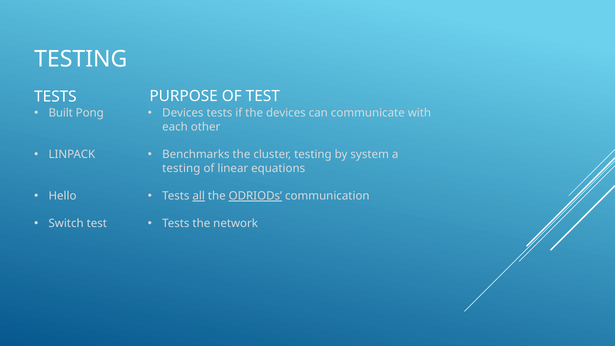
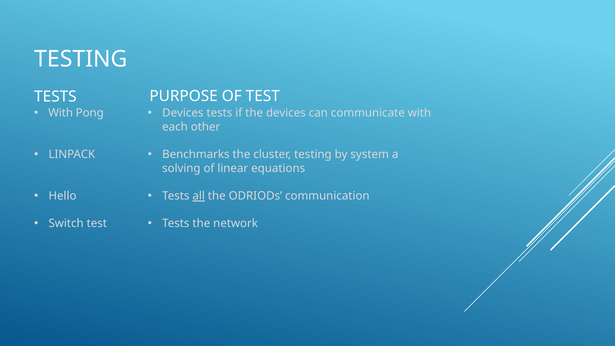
Built at (61, 113): Built -> With
testing at (181, 168): testing -> solving
ODRIODs underline: present -> none
